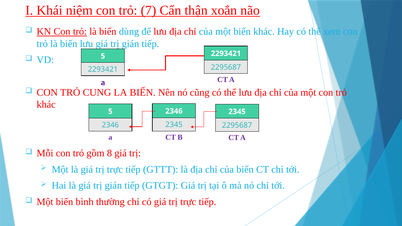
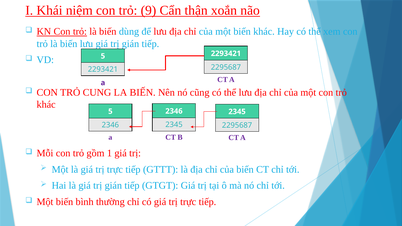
7: 7 -> 9
8: 8 -> 1
